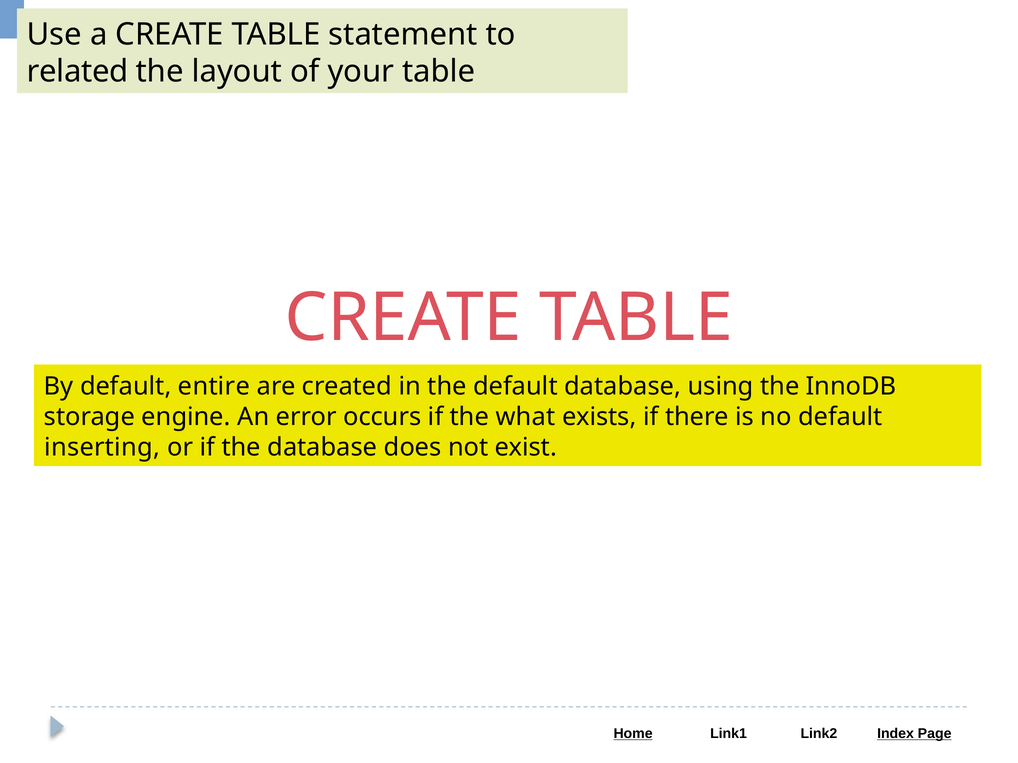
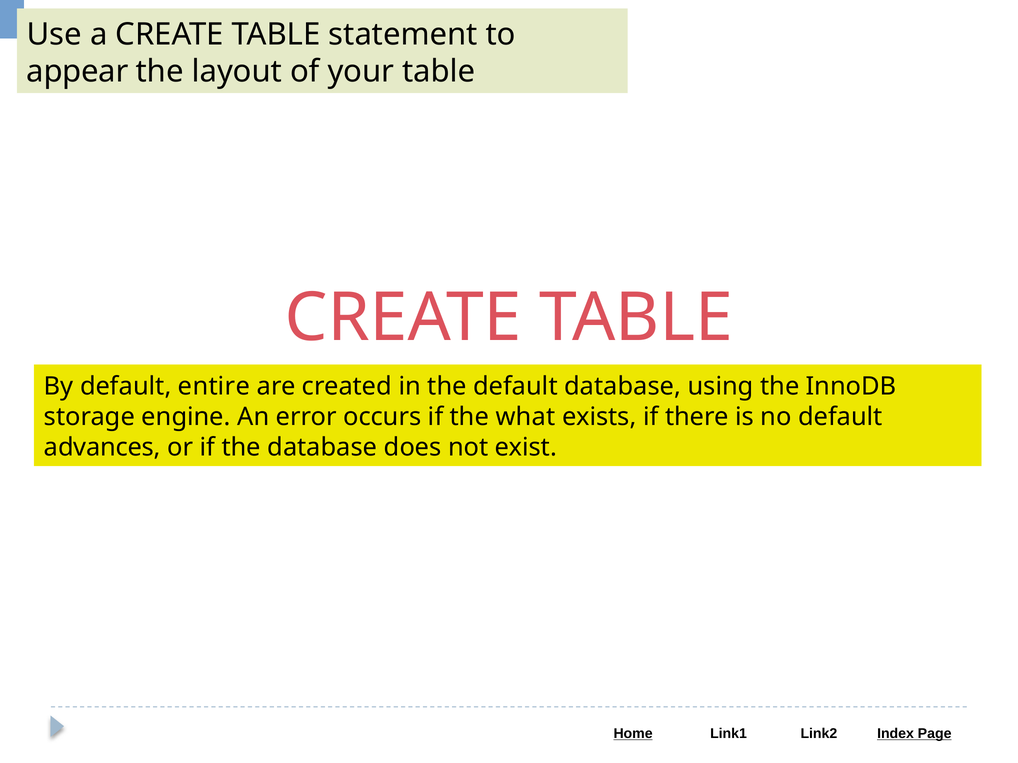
related: related -> appear
inserting: inserting -> advances
